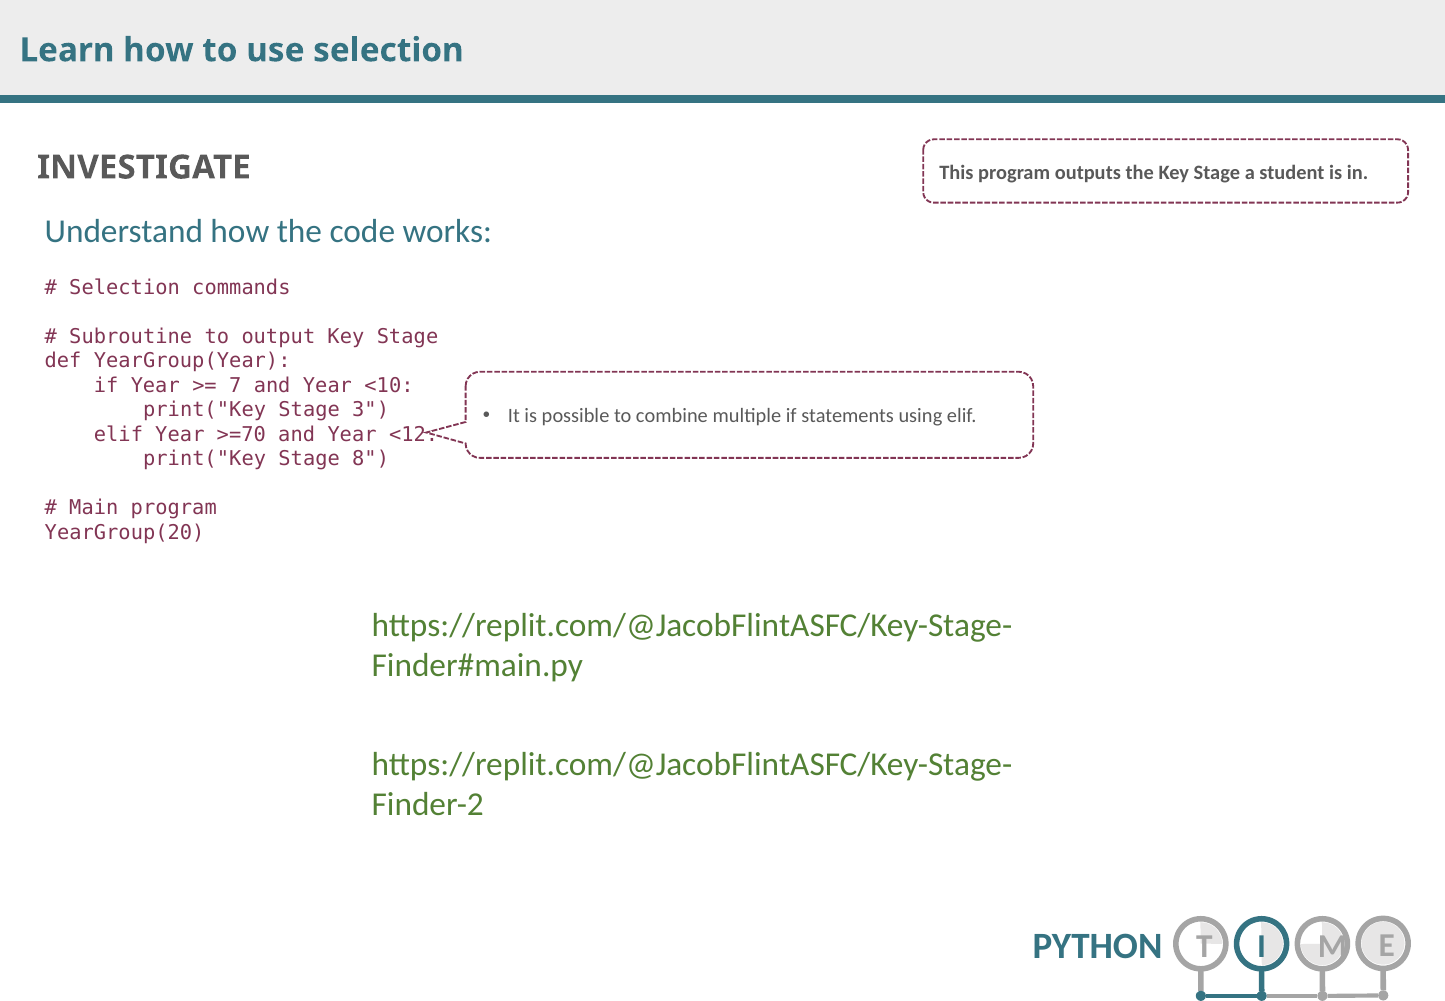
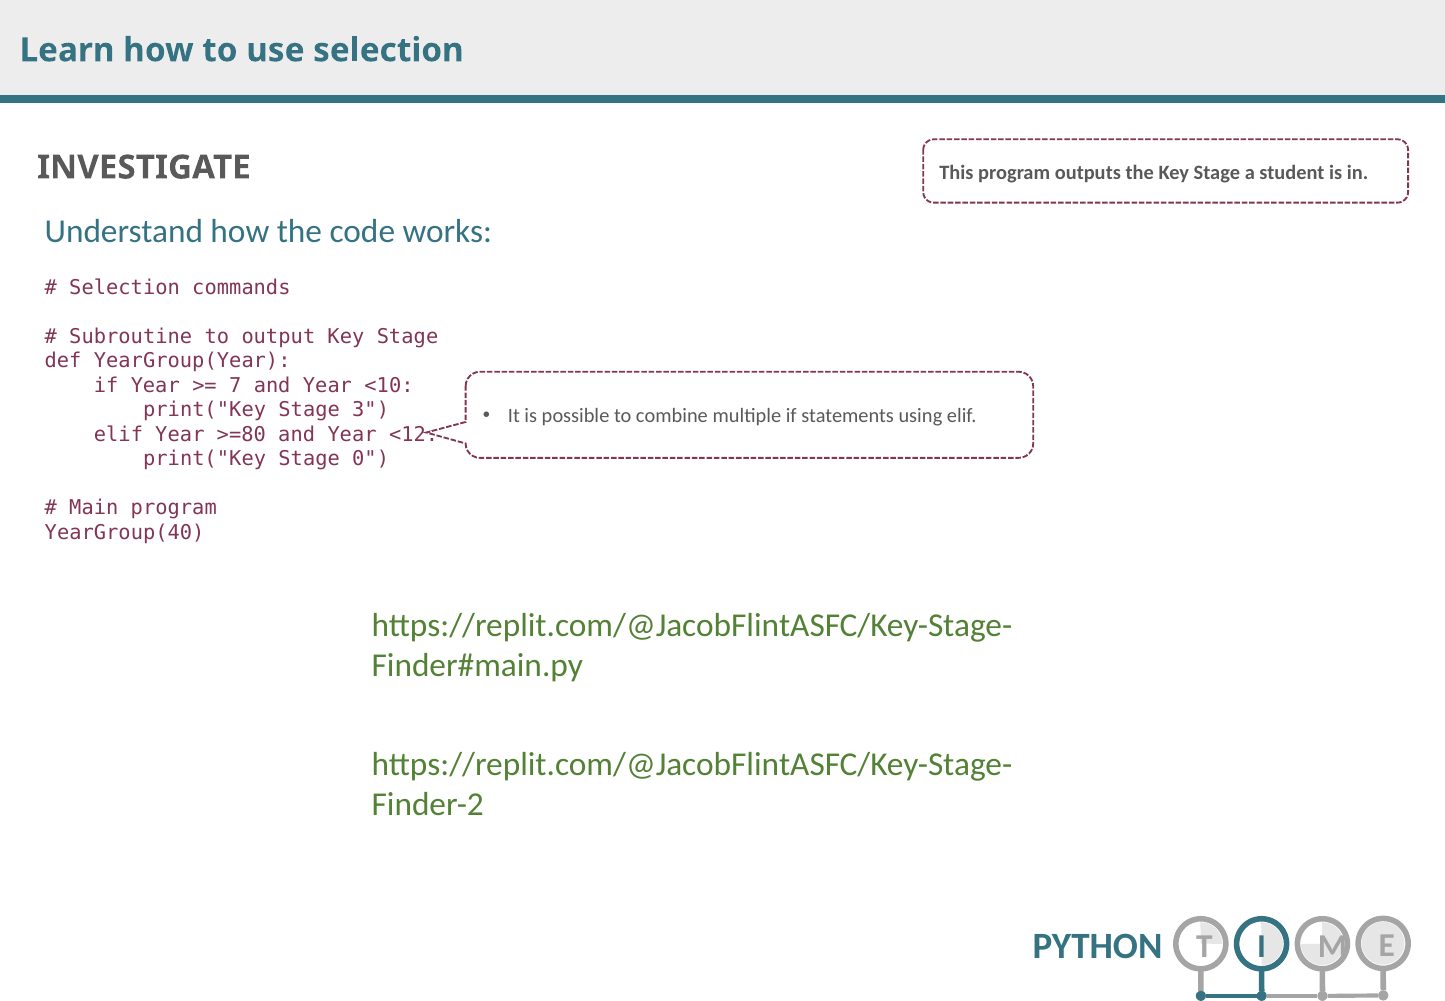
>=70: >=70 -> >=80
8: 8 -> 0
YearGroup(20: YearGroup(20 -> YearGroup(40
